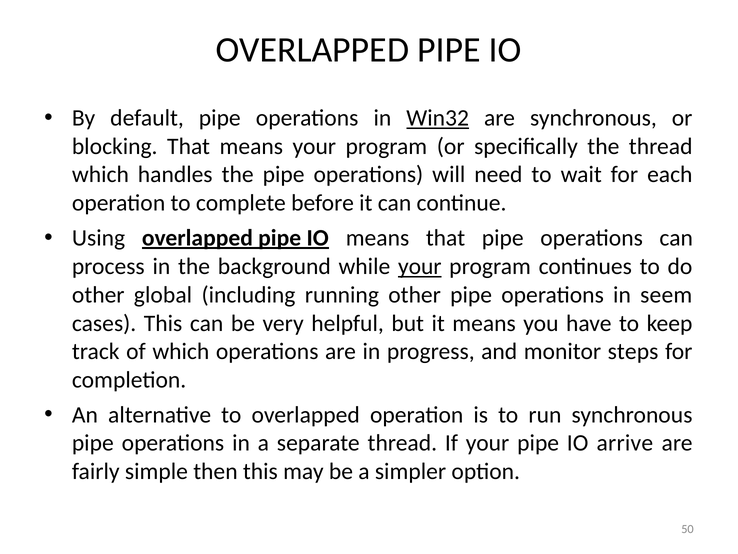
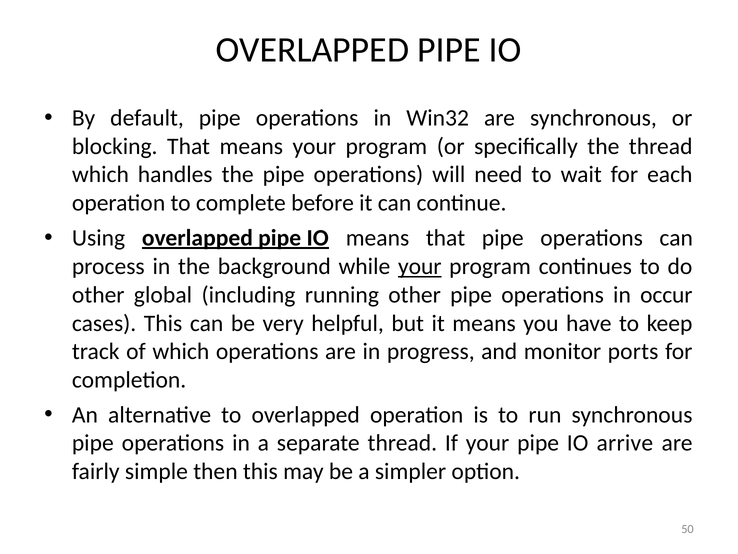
Win32 underline: present -> none
seem: seem -> occur
steps: steps -> ports
